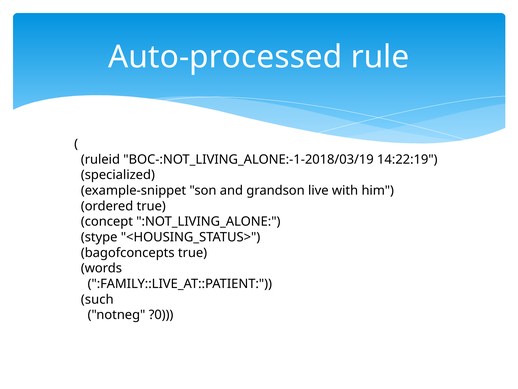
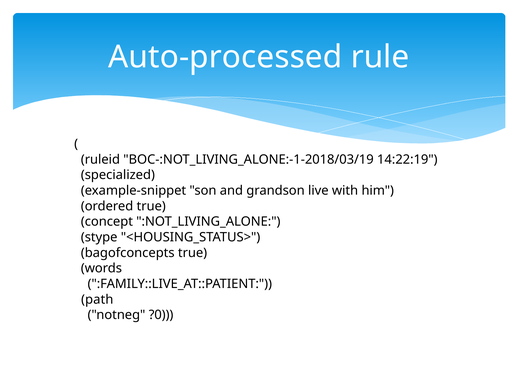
such: such -> path
